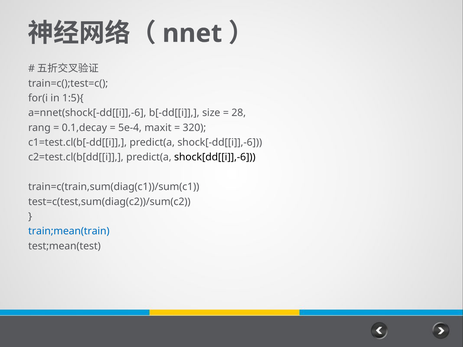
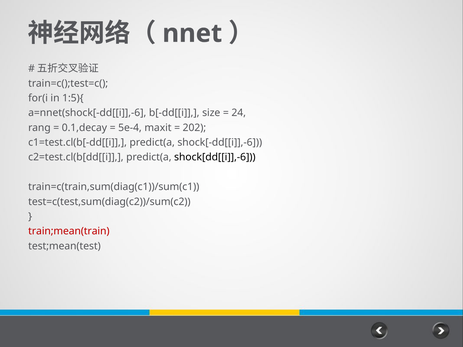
28: 28 -> 24
320: 320 -> 202
train;mean(train colour: blue -> red
